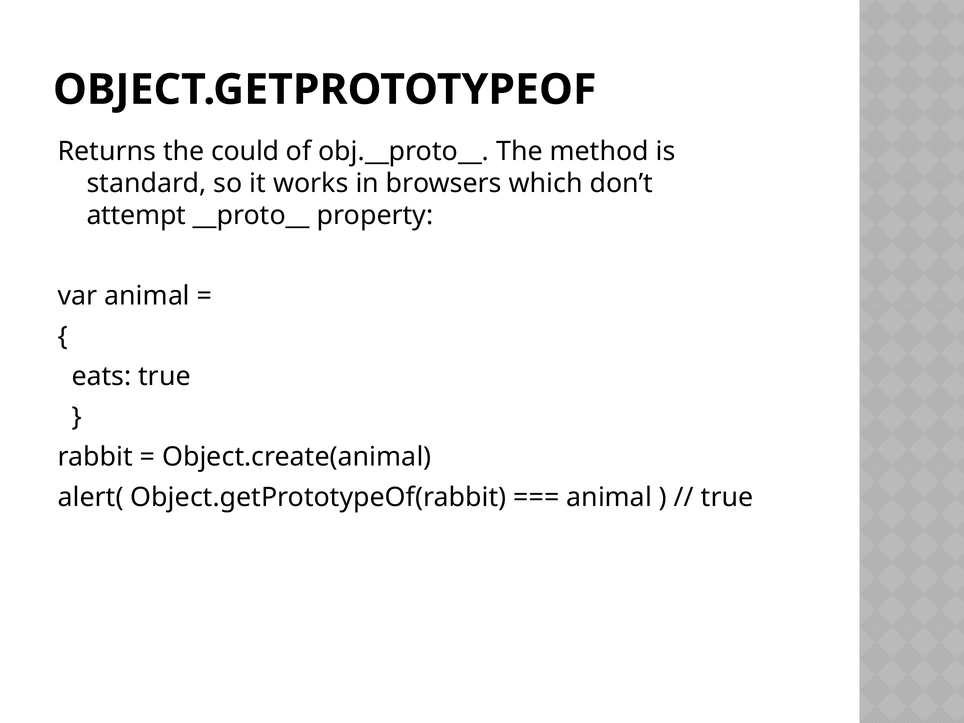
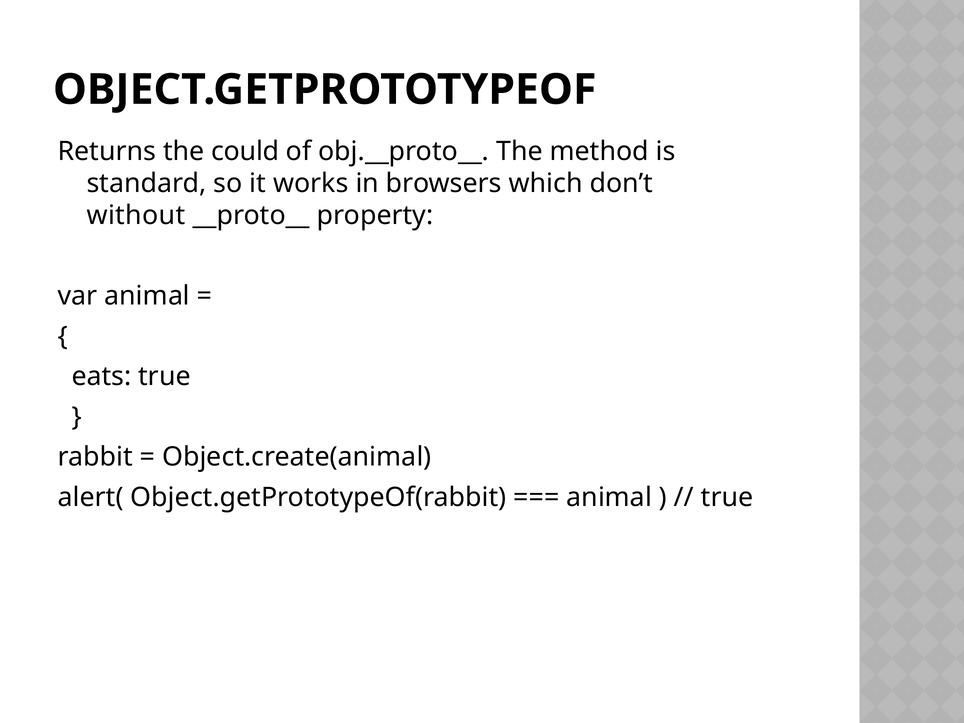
attempt: attempt -> without
